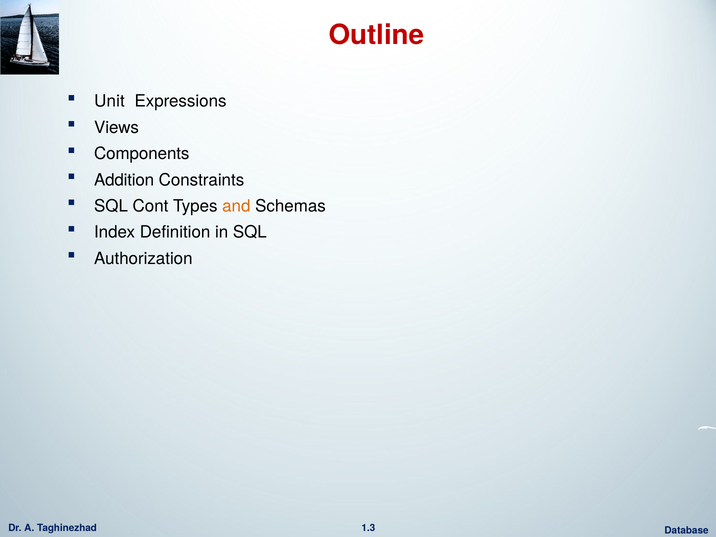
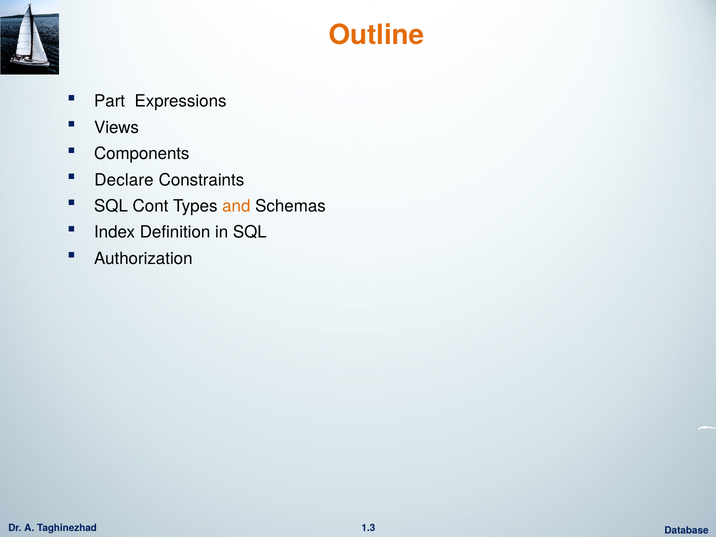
Outline colour: red -> orange
Unit: Unit -> Part
Addition: Addition -> Declare
